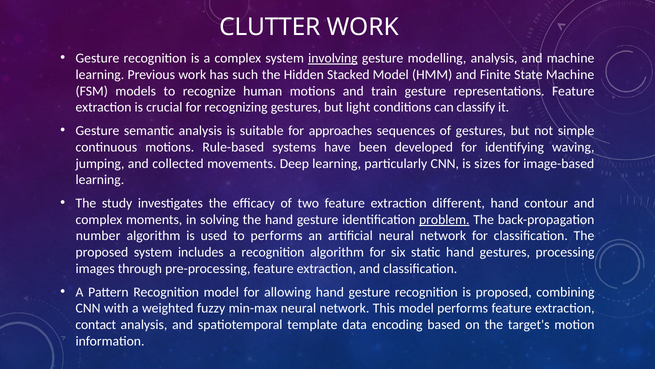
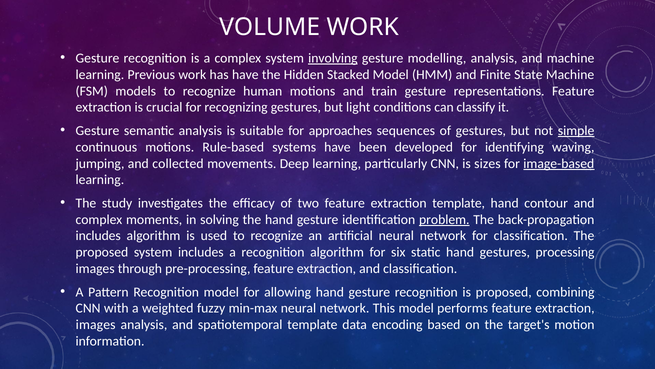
CLUTTER: CLUTTER -> VOLUME
has such: such -> have
simple underline: none -> present
image-based underline: none -> present
extraction different: different -> template
number at (98, 236): number -> includes
used to performs: performs -> recognize
contact at (96, 324): contact -> images
